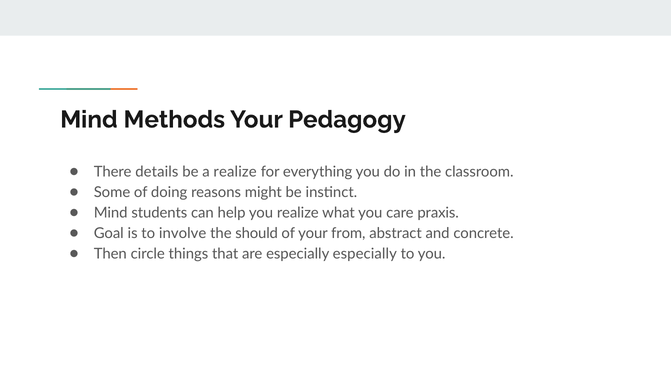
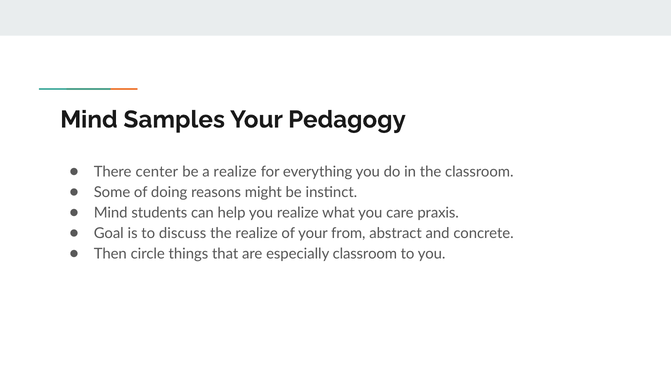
Methods: Methods -> Samples
details: details -> center
involve: involve -> discuss
the should: should -> realize
especially especially: especially -> classroom
